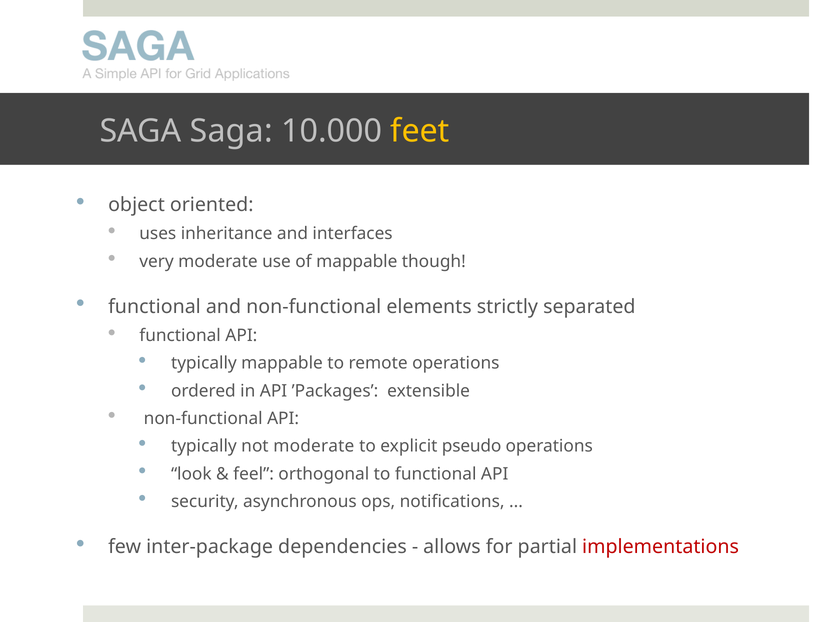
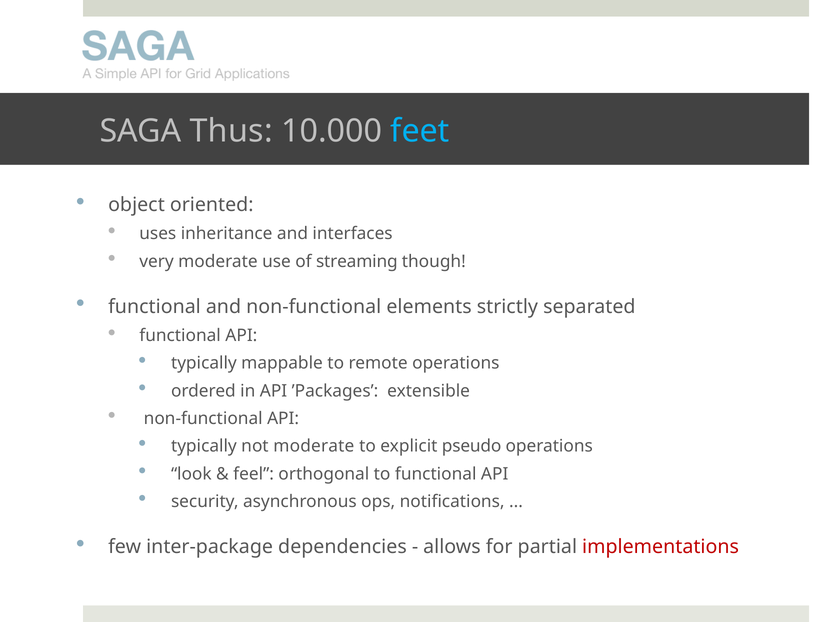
SAGA Saga: Saga -> Thus
feet colour: yellow -> light blue
of mappable: mappable -> streaming
